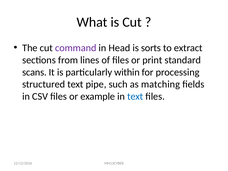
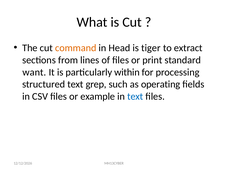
command colour: purple -> orange
sorts: sorts -> tiger
scans: scans -> want
pipe: pipe -> grep
matching: matching -> operating
